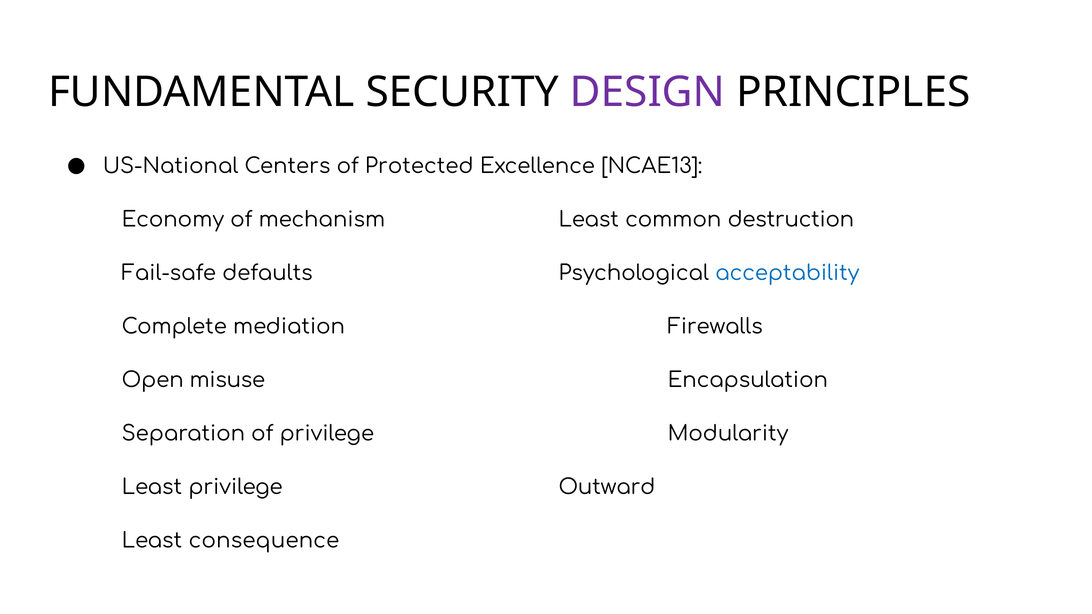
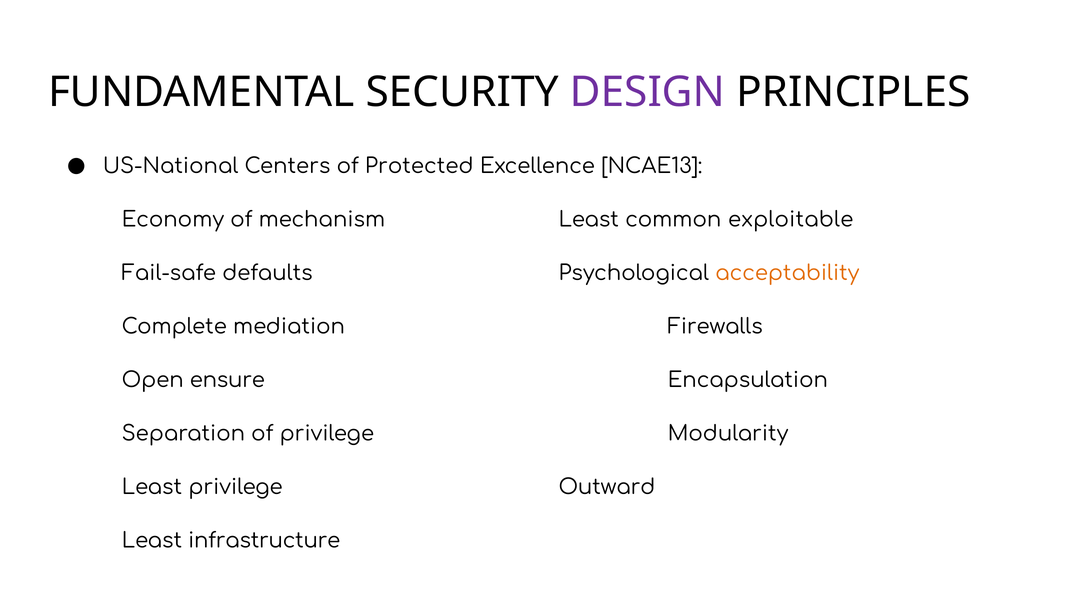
destruction: destruction -> exploitable
acceptability colour: blue -> orange
misuse: misuse -> ensure
consequence: consequence -> infrastructure
